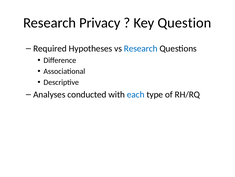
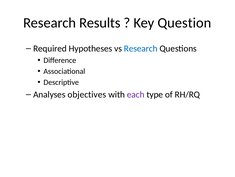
Privacy: Privacy -> Results
conducted: conducted -> objectives
each colour: blue -> purple
